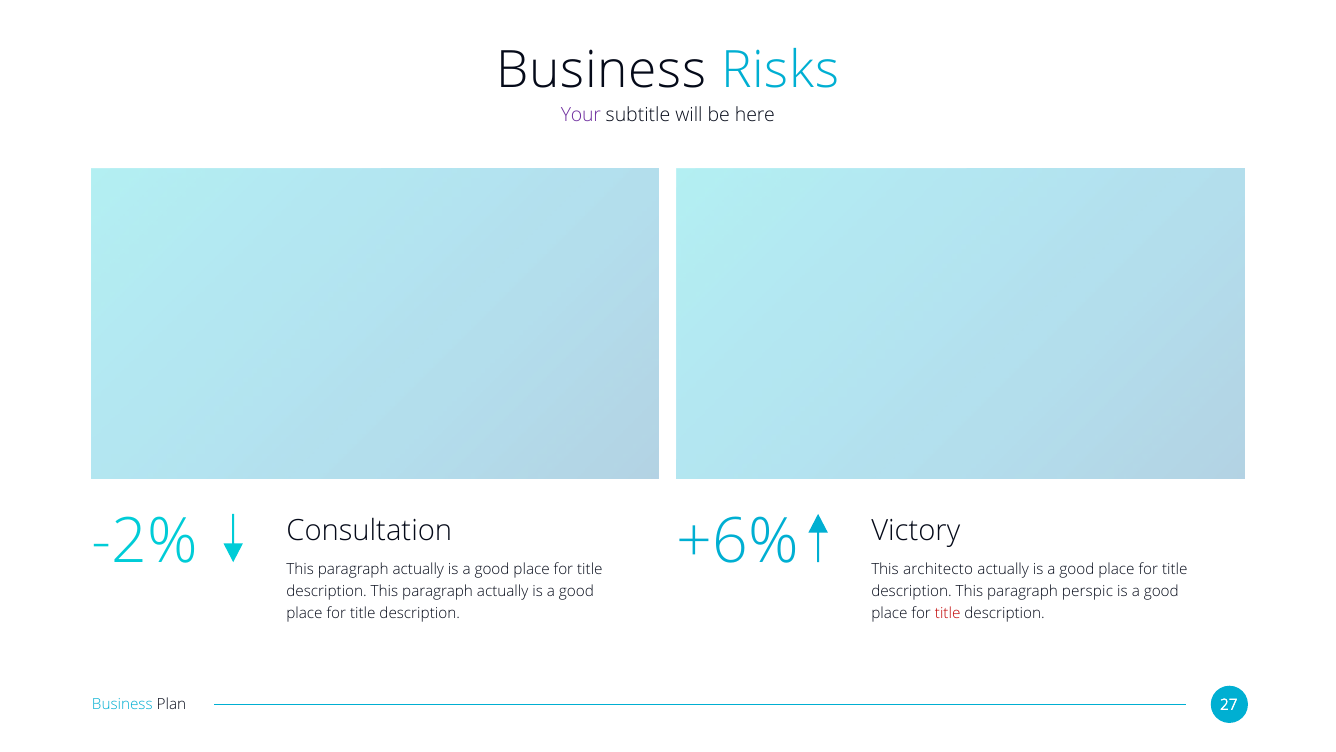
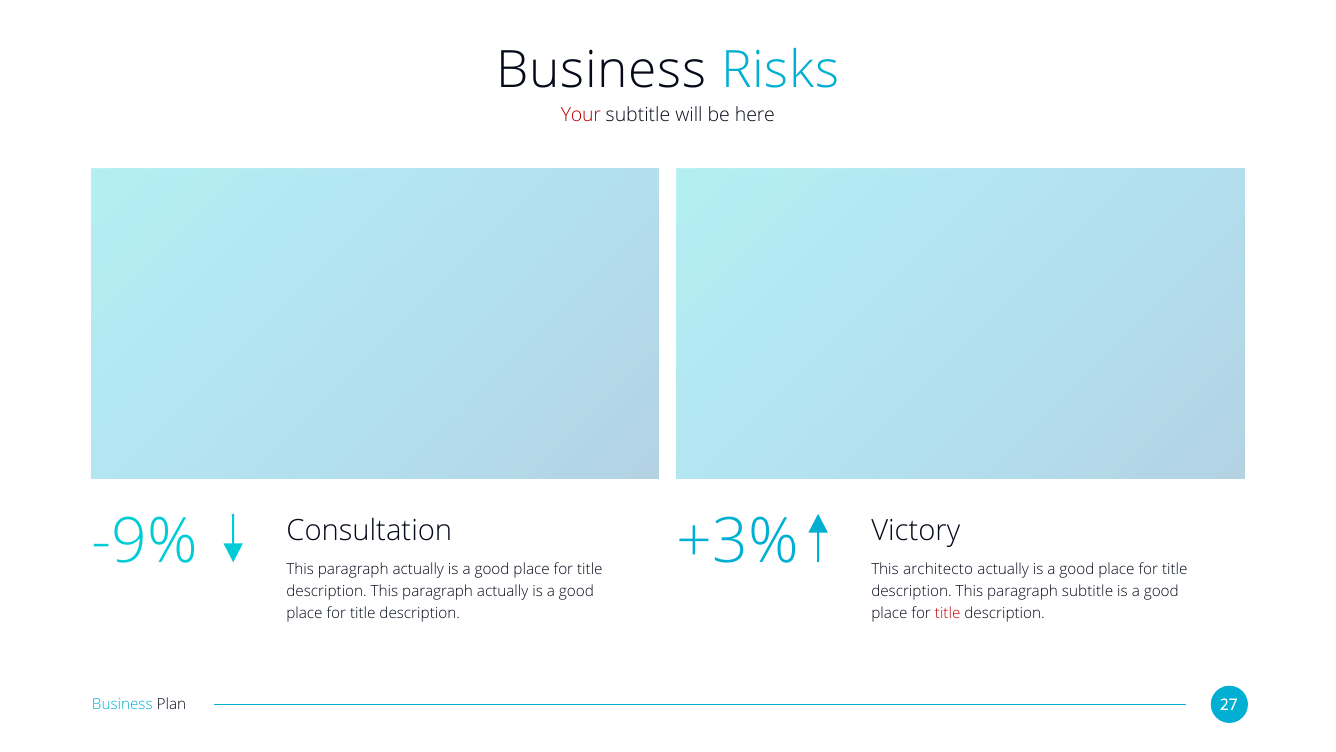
Your colour: purple -> red
-2%: -2% -> -9%
+6%: +6% -> +3%
paragraph perspic: perspic -> subtitle
